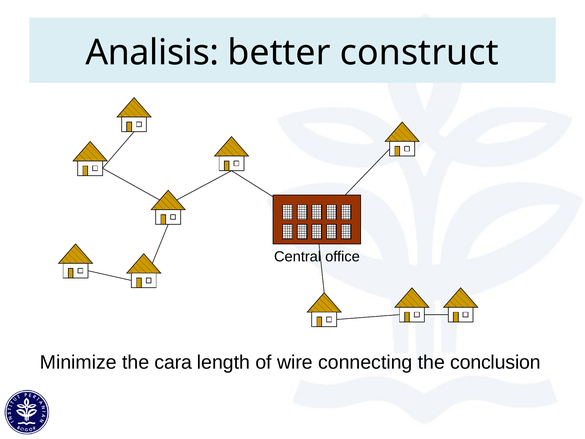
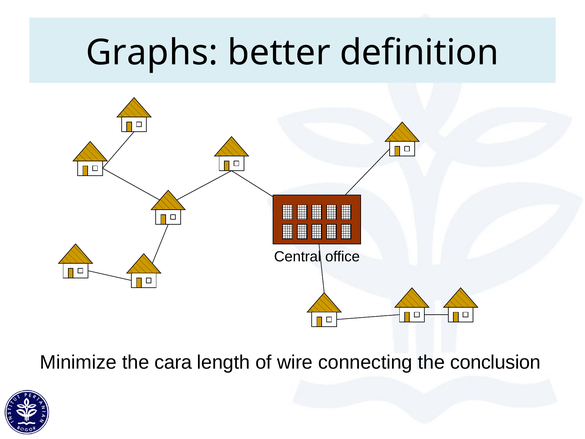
Analisis: Analisis -> Graphs
construct: construct -> definition
